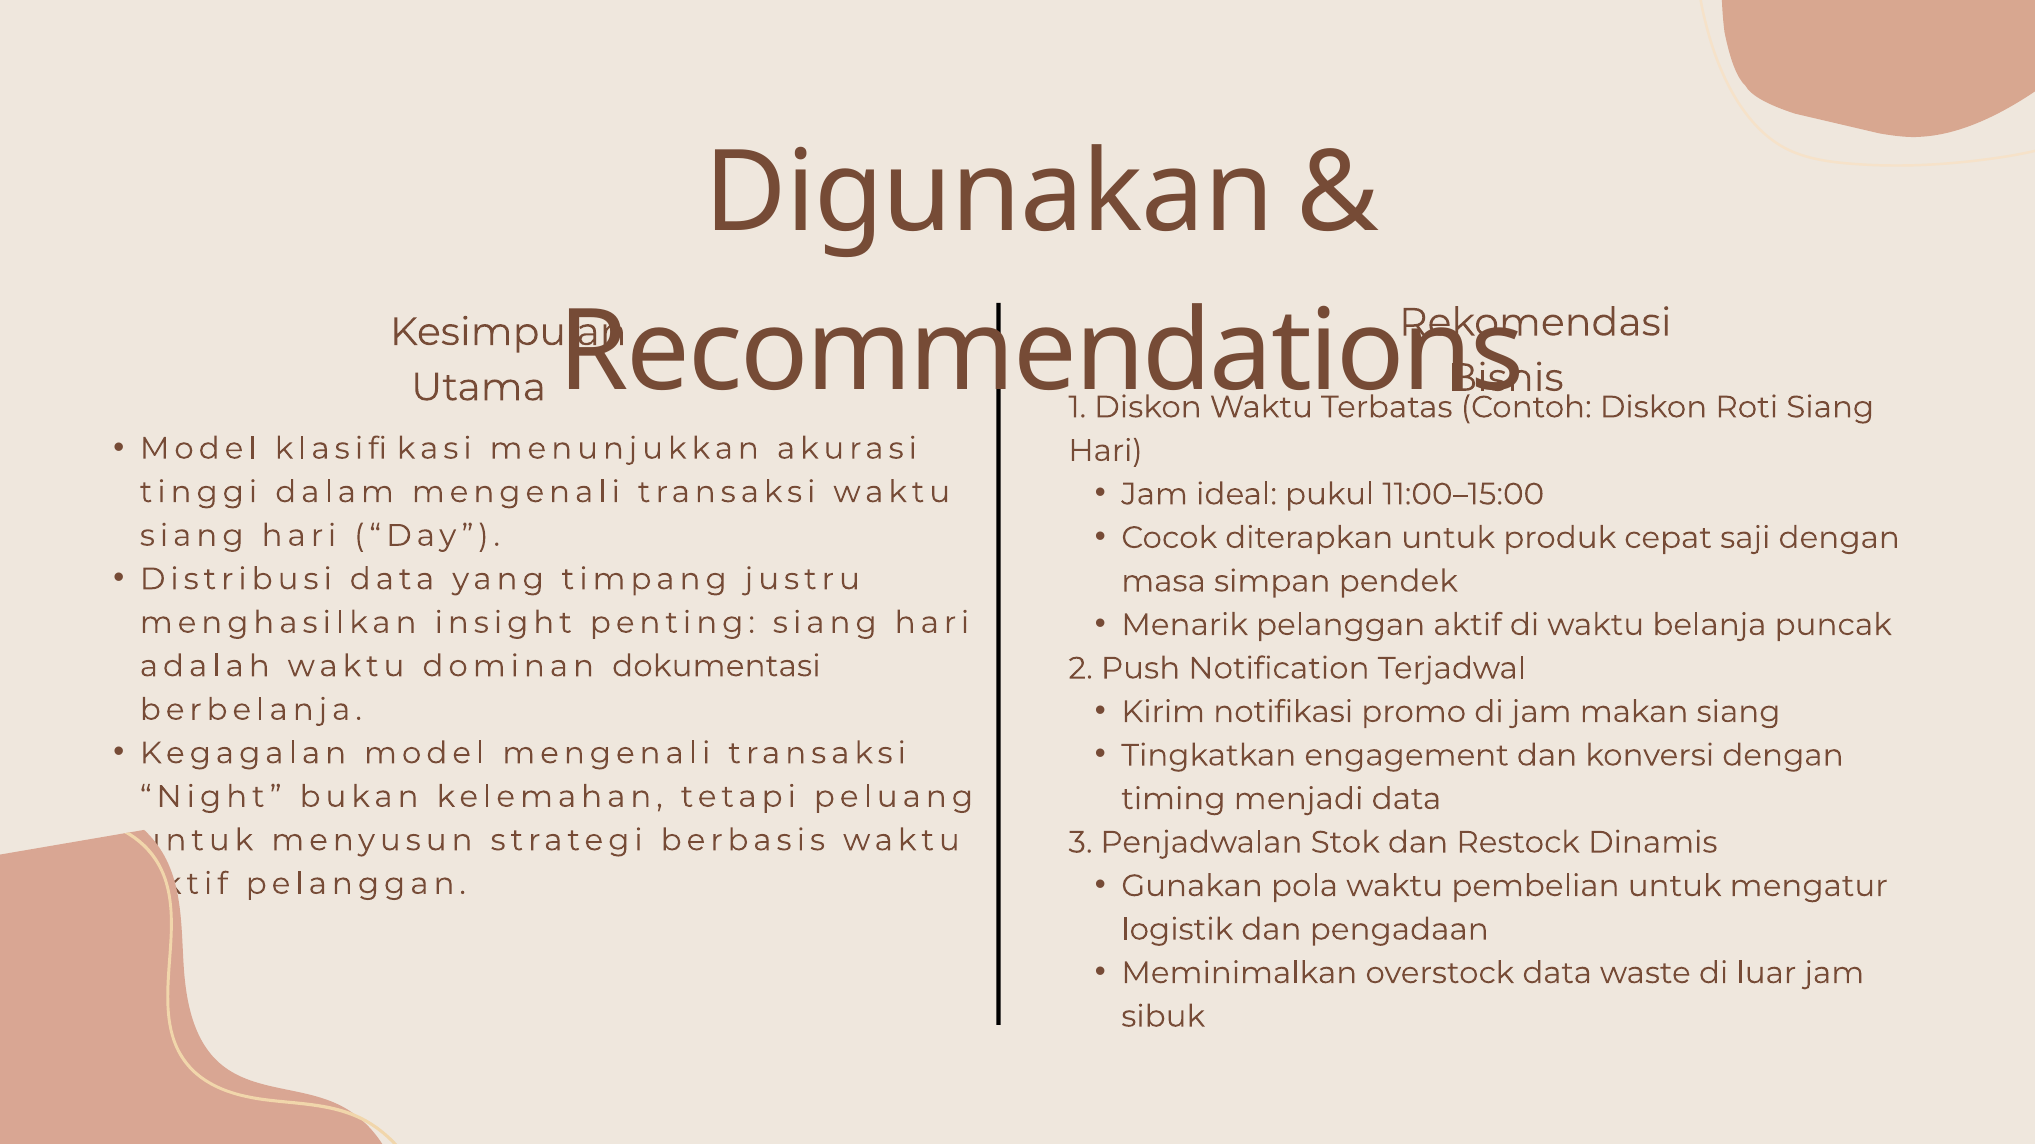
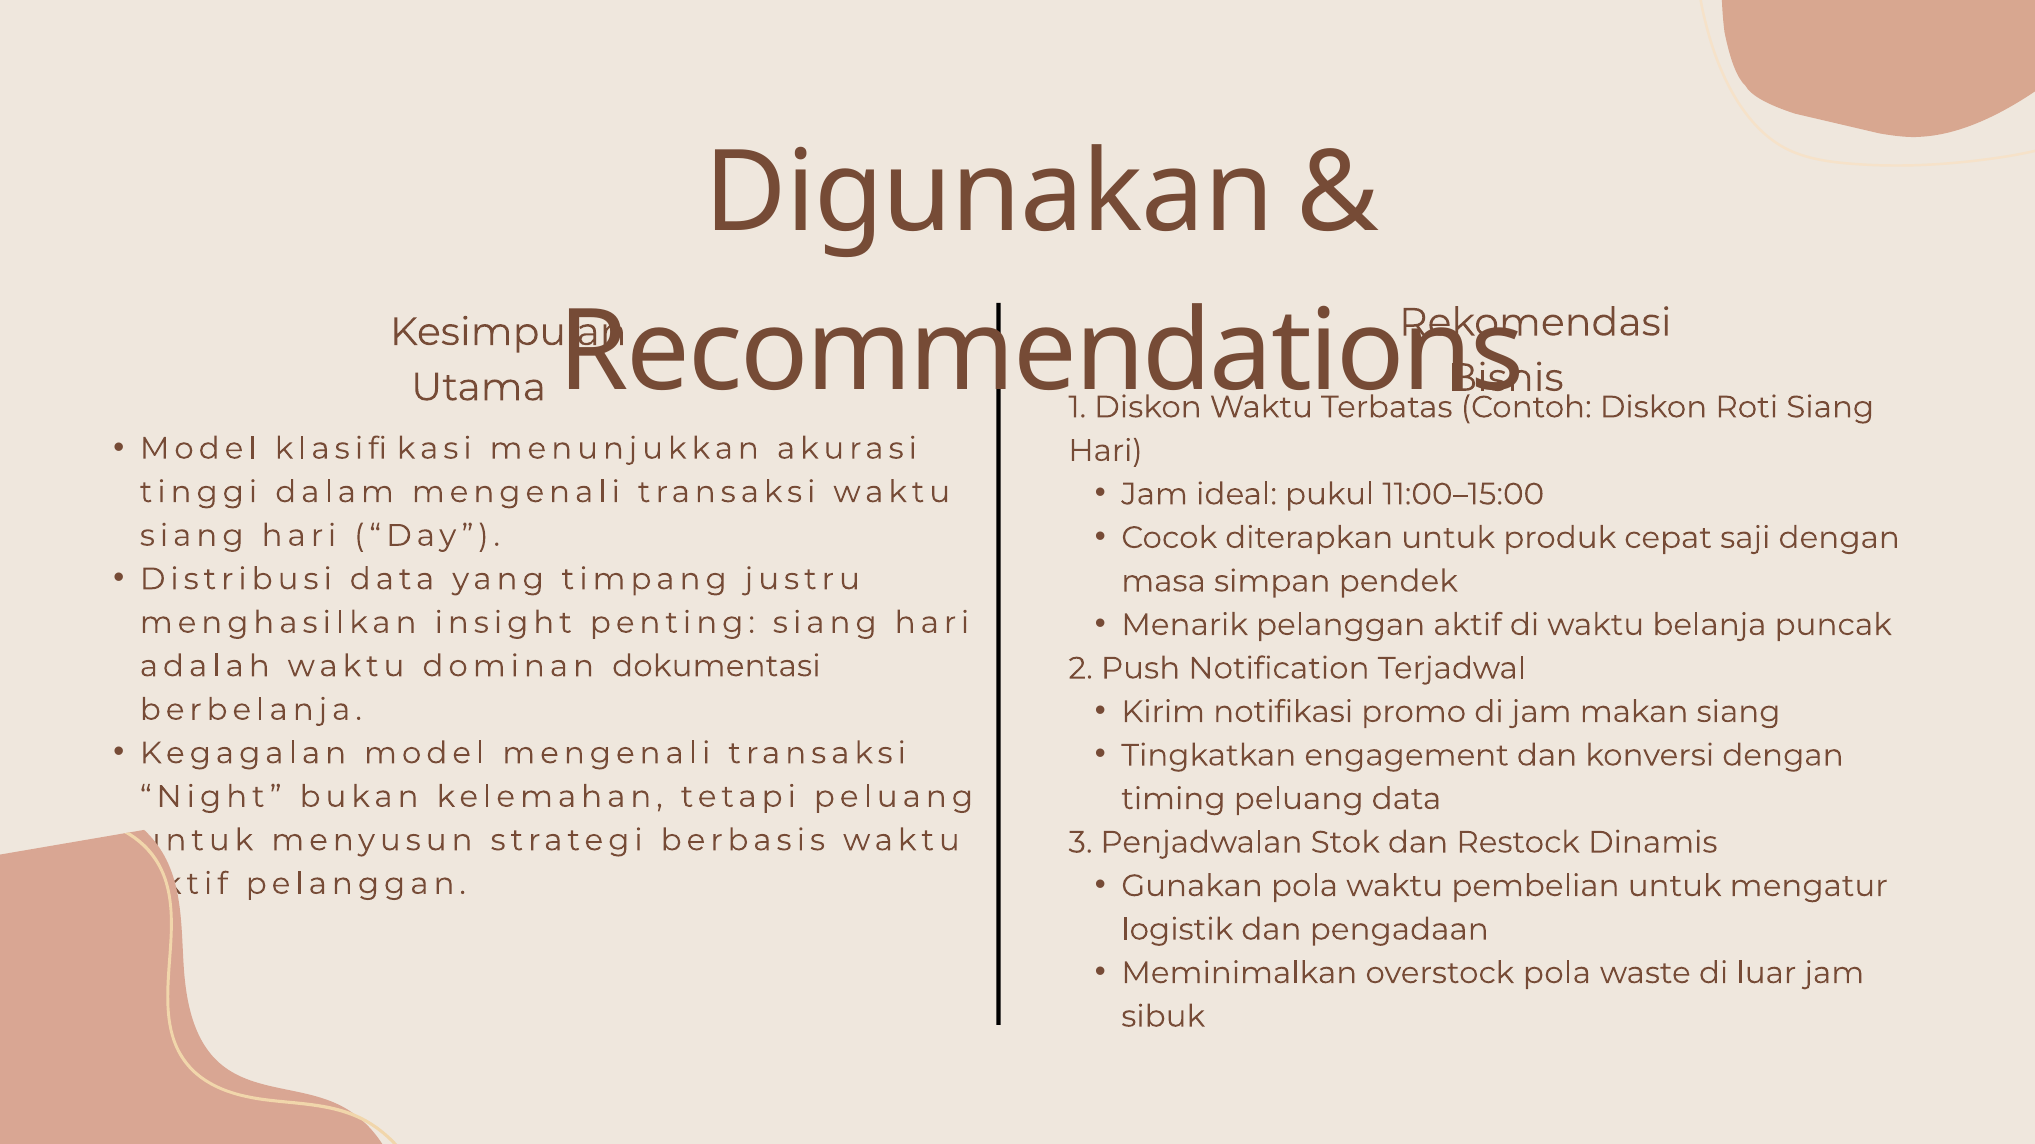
timing menjadi: menjadi -> peluang
overstock data: data -> pola
